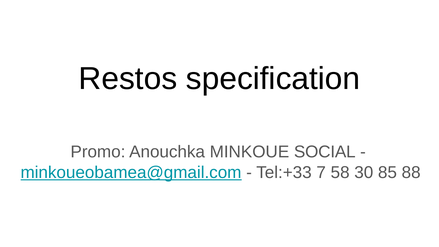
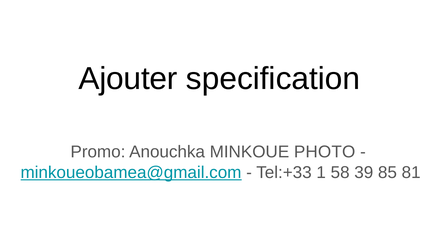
Restos: Restos -> Ajouter
SOCIAL: SOCIAL -> PHOTO
7: 7 -> 1
30: 30 -> 39
88: 88 -> 81
